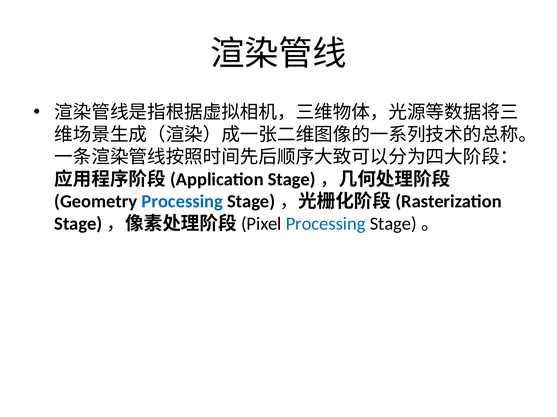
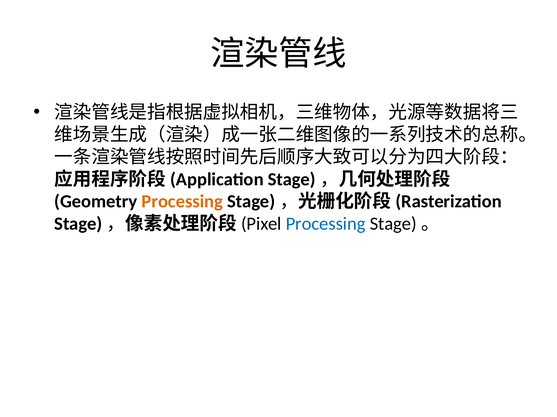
Processing at (182, 202) colour: blue -> orange
